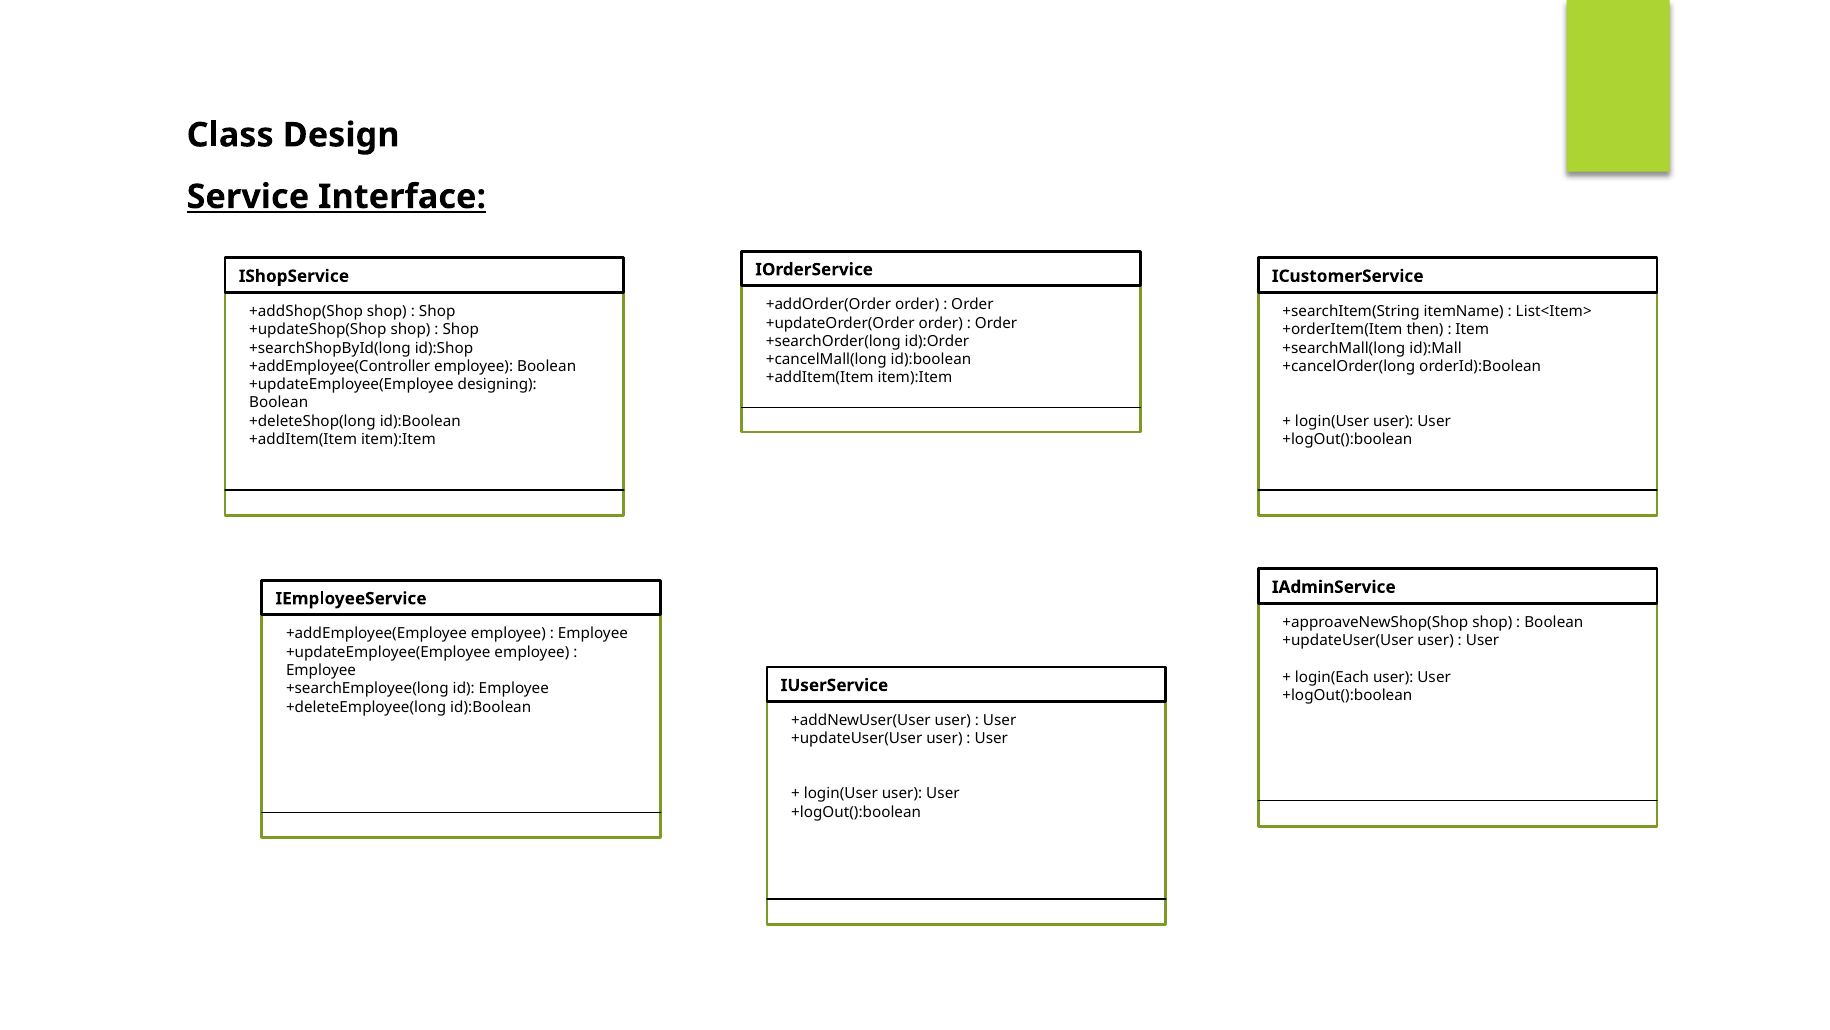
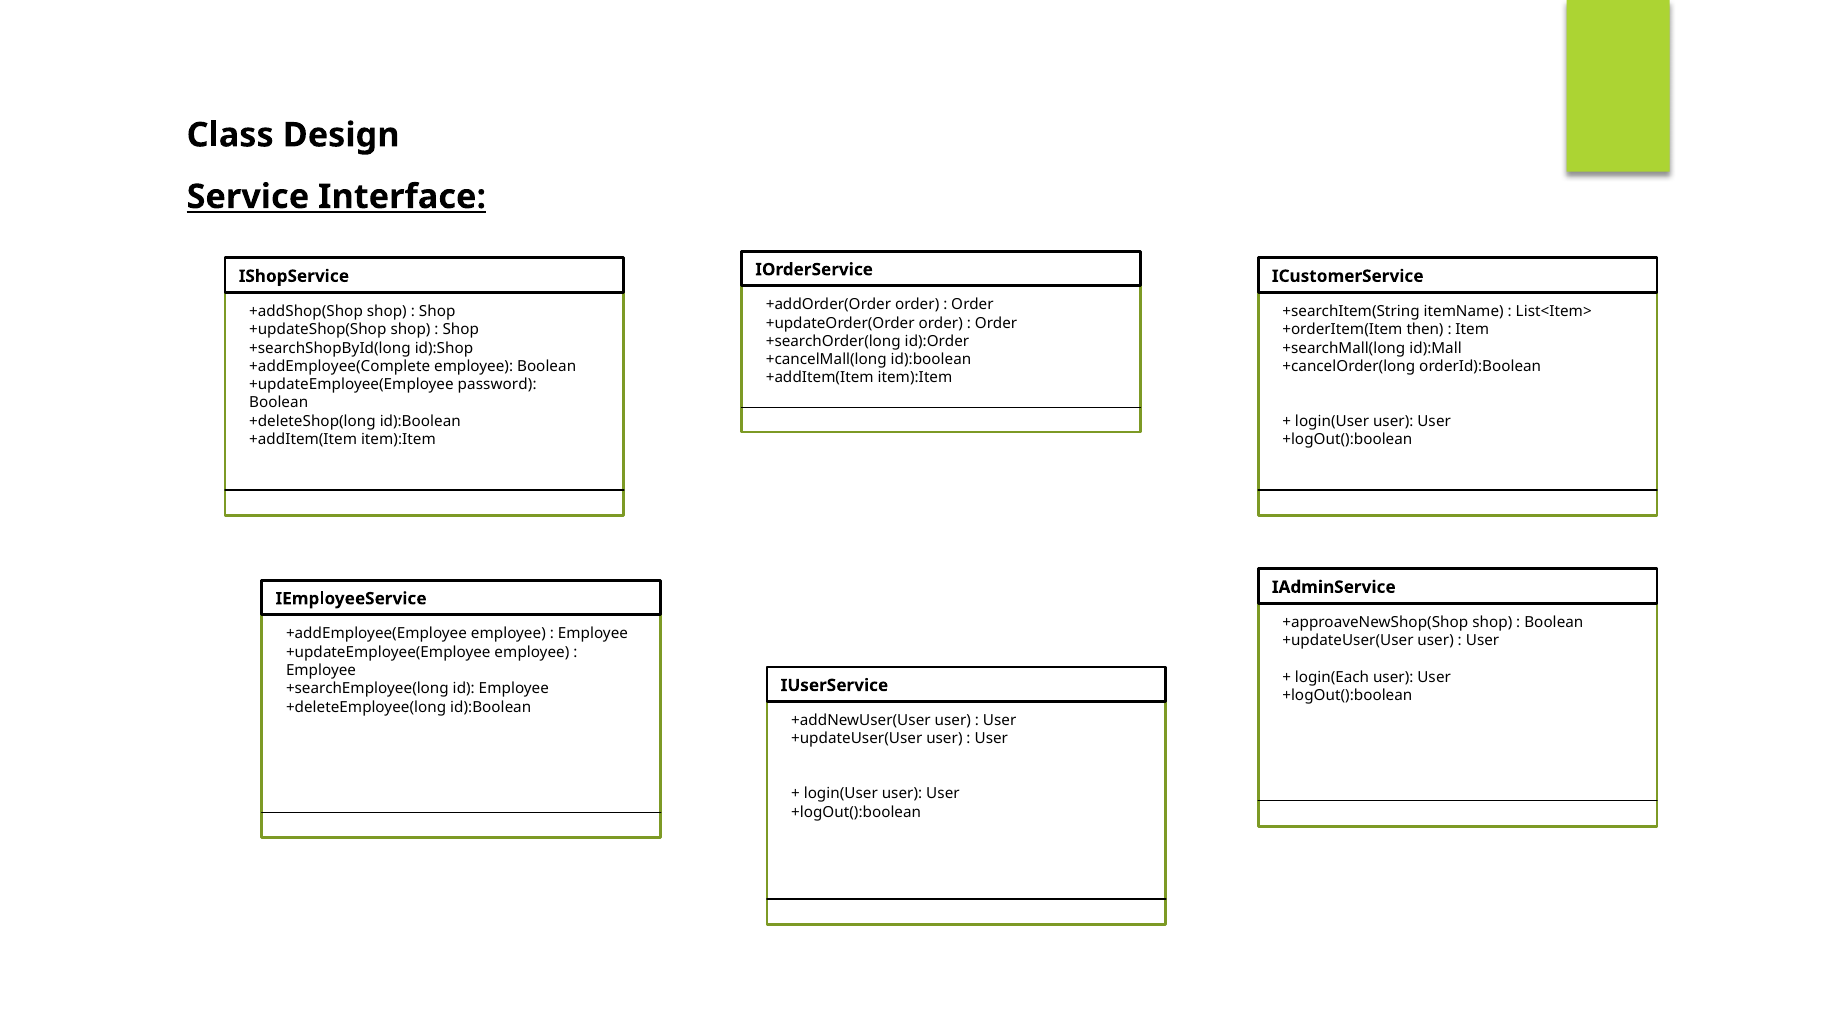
+addEmployee(Controller: +addEmployee(Controller -> +addEmployee(Complete
designing: designing -> password
